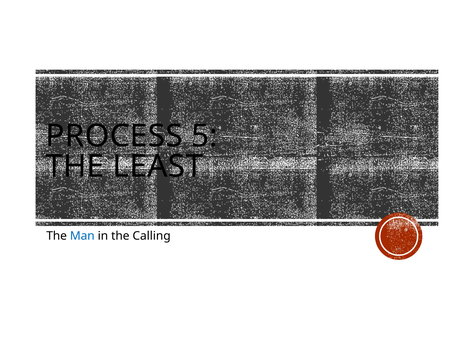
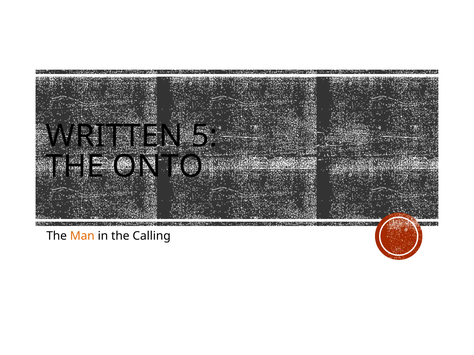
PROCESS: PROCESS -> WRITTEN
LEAST: LEAST -> ONTO
Man colour: blue -> orange
